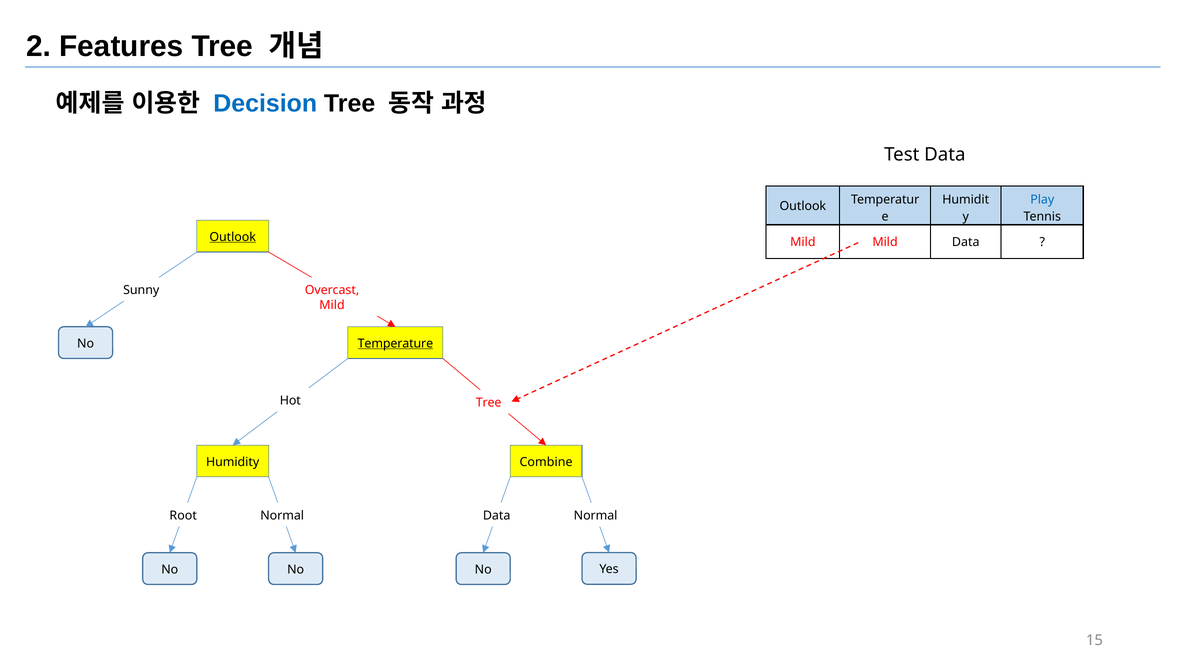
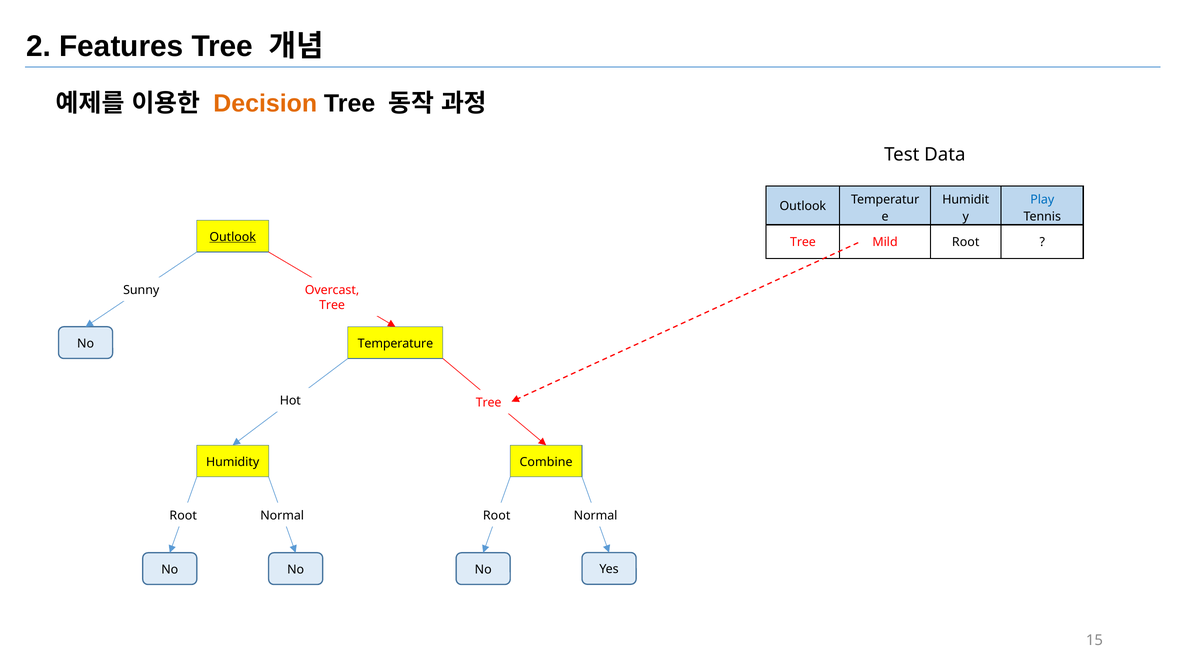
Decision colour: blue -> orange
Mild at (803, 242): Mild -> Tree
Mild Data: Data -> Root
Mild at (332, 305): Mild -> Tree
Temperature underline: present -> none
Normal Data: Data -> Root
